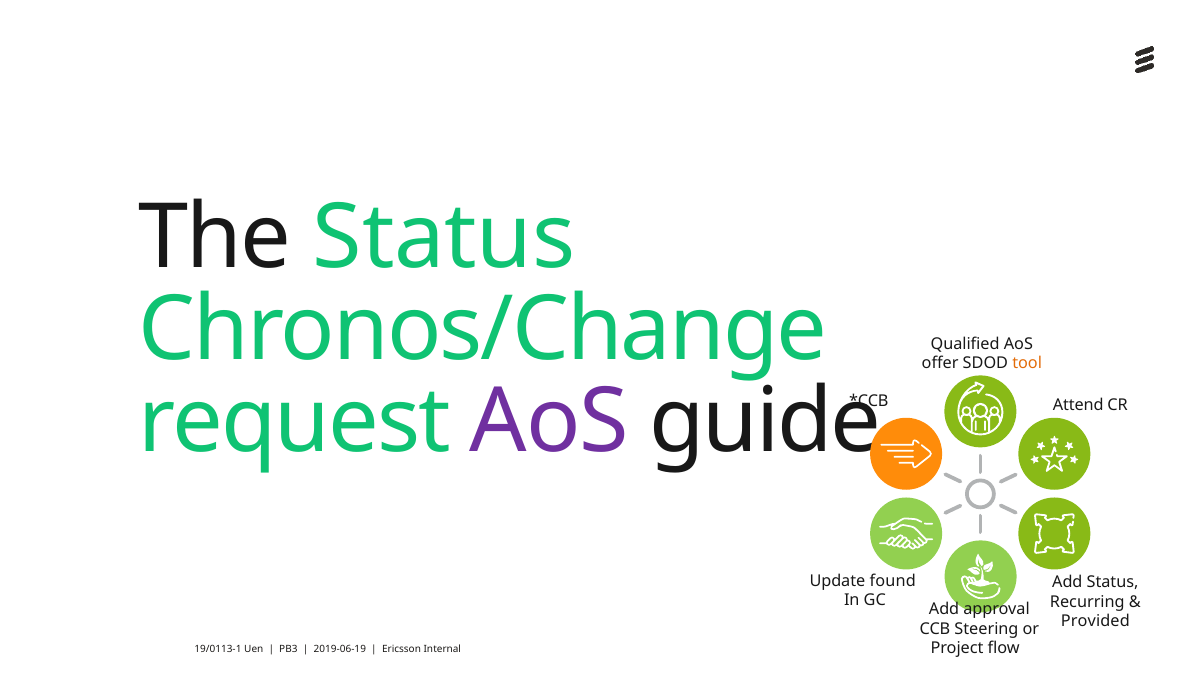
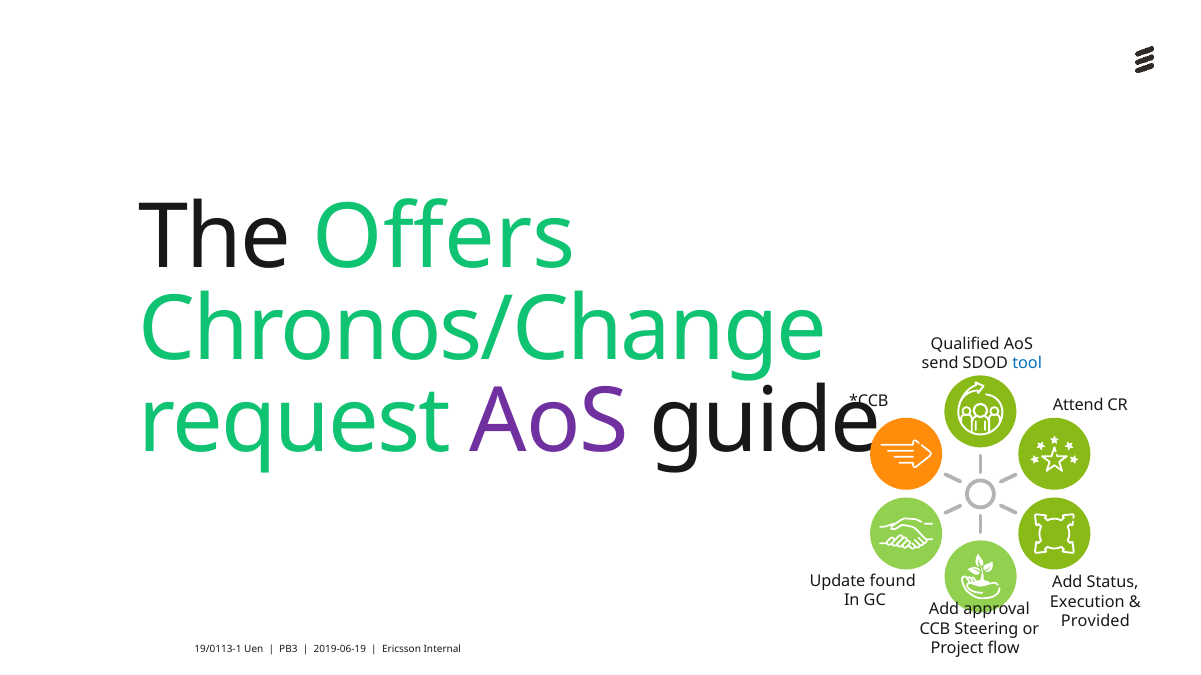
The Status: Status -> Offers
offer: offer -> send
tool colour: orange -> blue
Recurring: Recurring -> Execution
